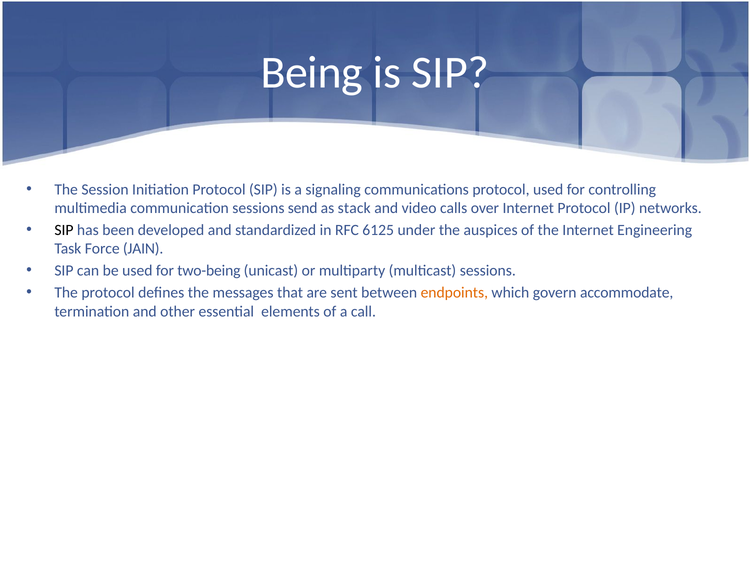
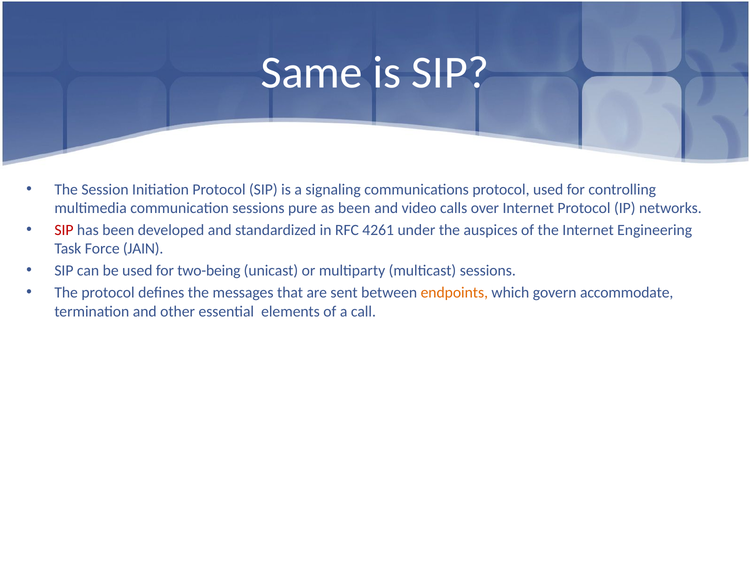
Being: Being -> Same
send: send -> pure
as stack: stack -> been
SIP at (64, 230) colour: black -> red
6125: 6125 -> 4261
